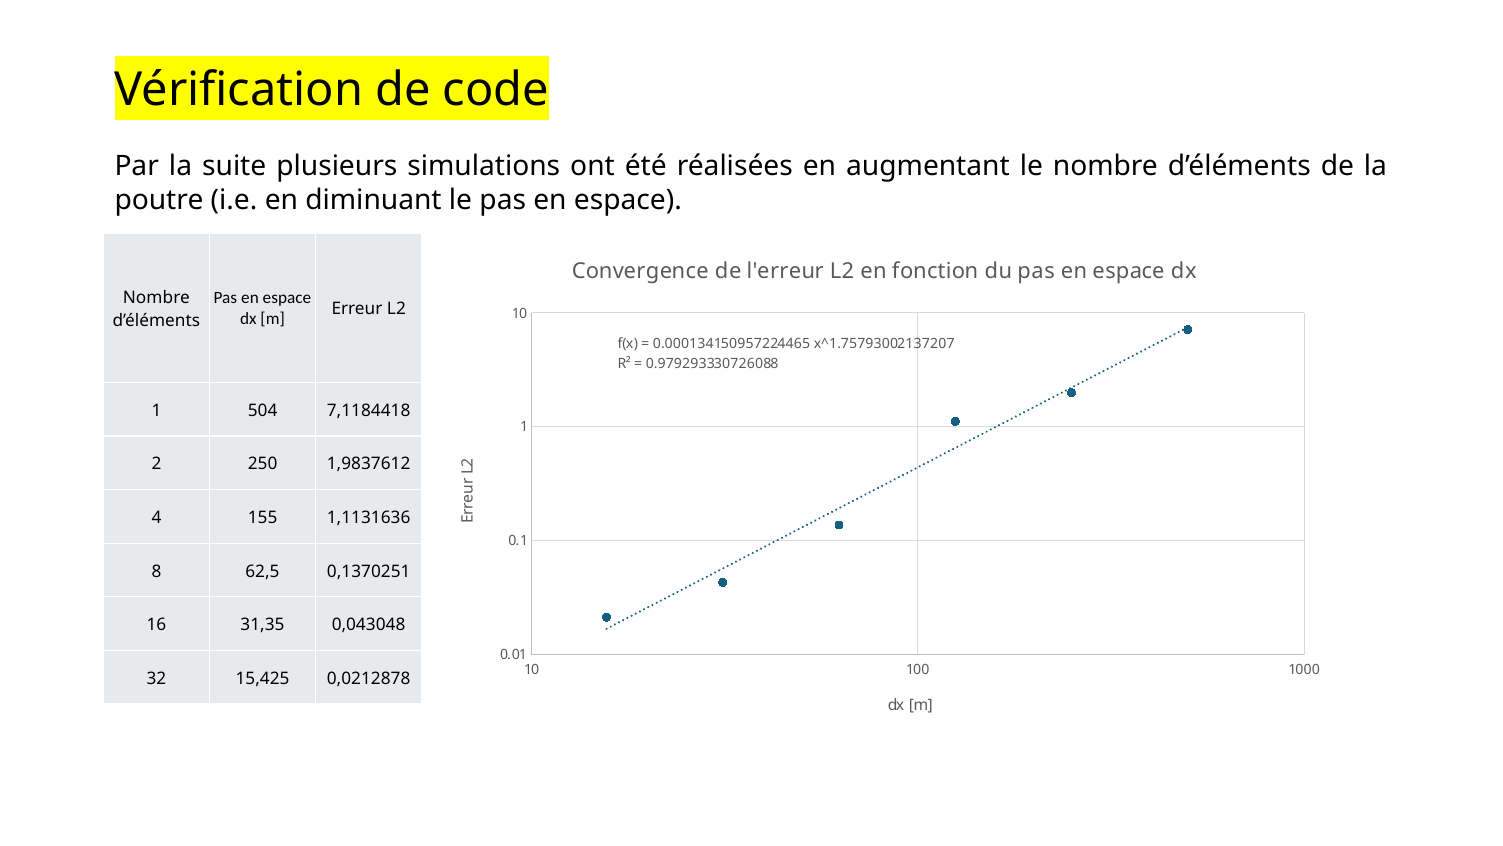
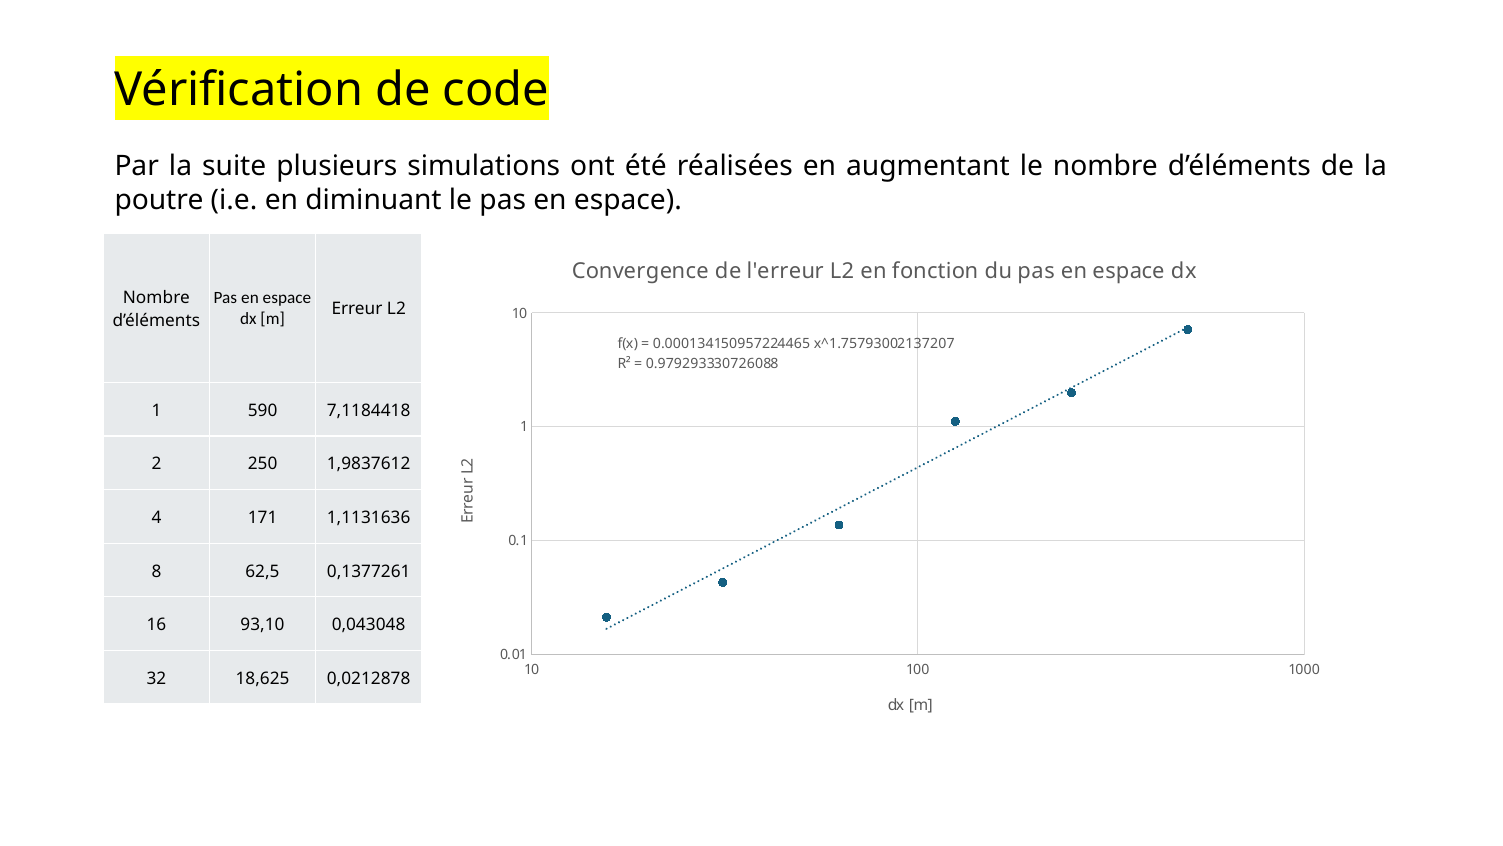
504: 504 -> 590
155: 155 -> 171
0,1370251: 0,1370251 -> 0,1377261
31,35: 31,35 -> 93,10
15,425: 15,425 -> 18,625
